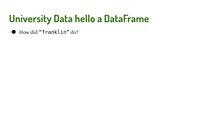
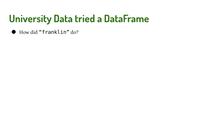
hello: hello -> tried
